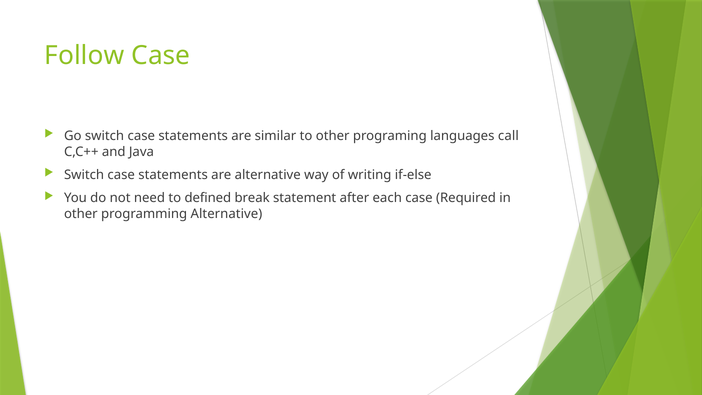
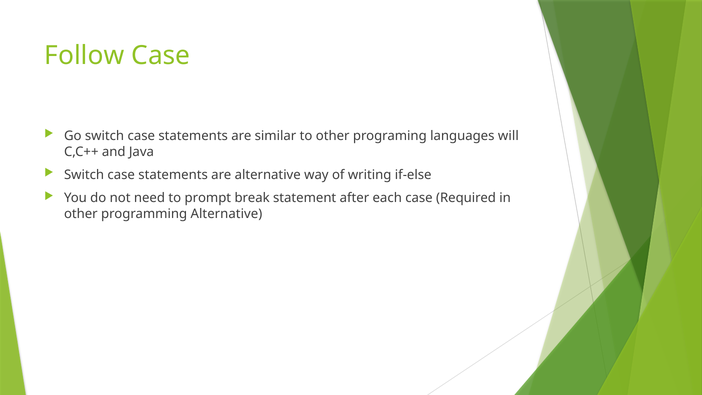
call: call -> will
defined: defined -> prompt
